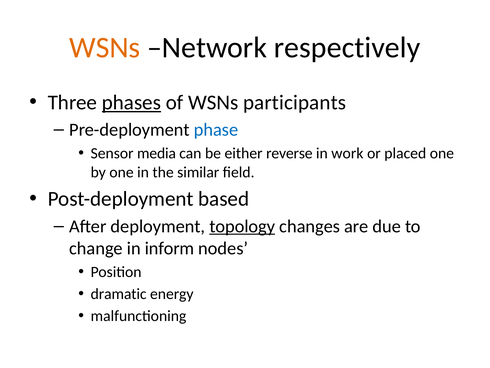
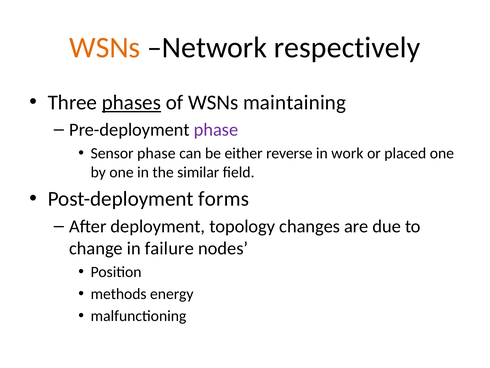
participants: participants -> maintaining
phase at (216, 130) colour: blue -> purple
Sensor media: media -> phase
based: based -> forms
topology underline: present -> none
inform: inform -> failure
dramatic: dramatic -> methods
